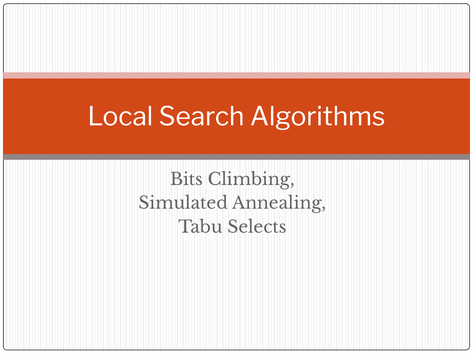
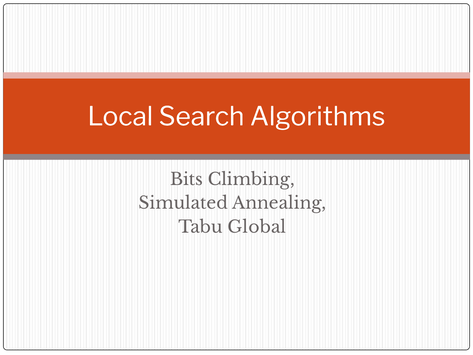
Selects: Selects -> Global
